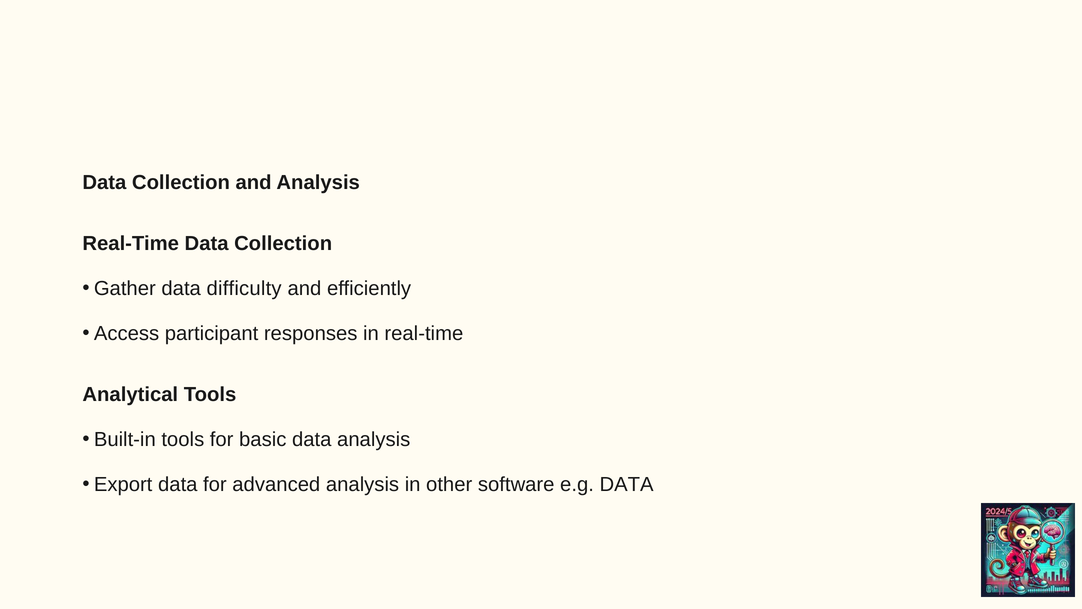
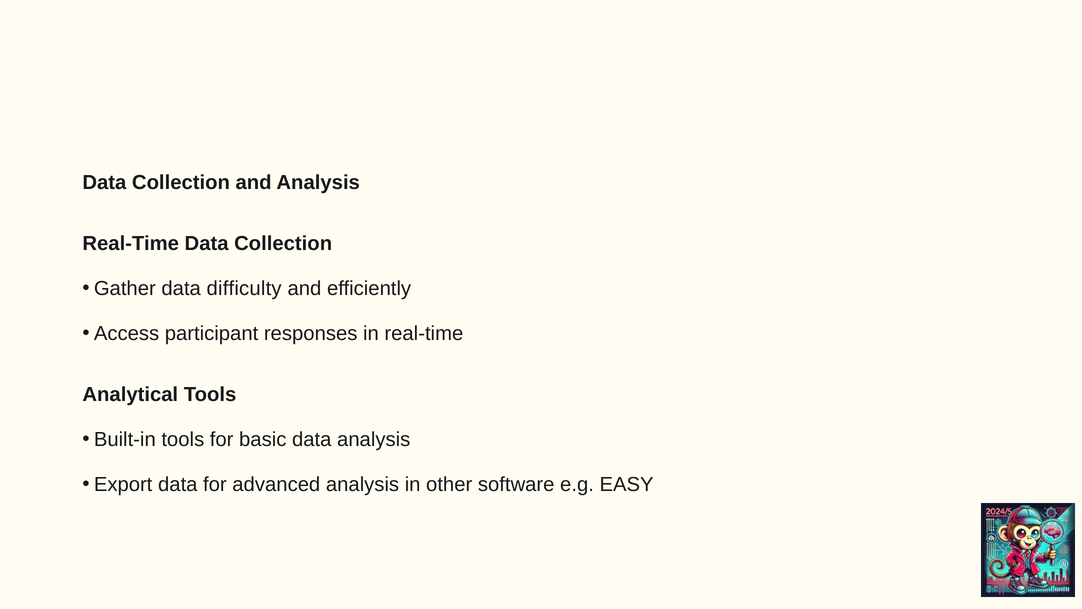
e.g DATA: DATA -> EASY
